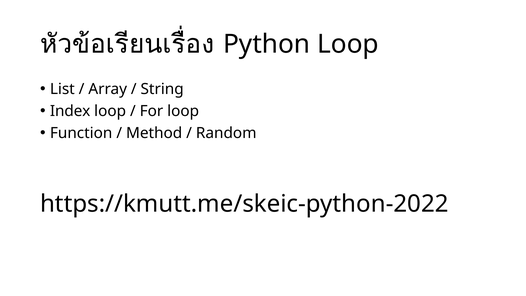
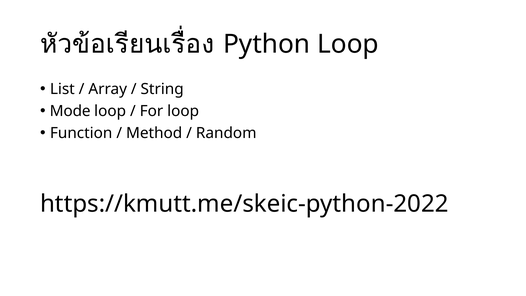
Index: Index -> Mode
